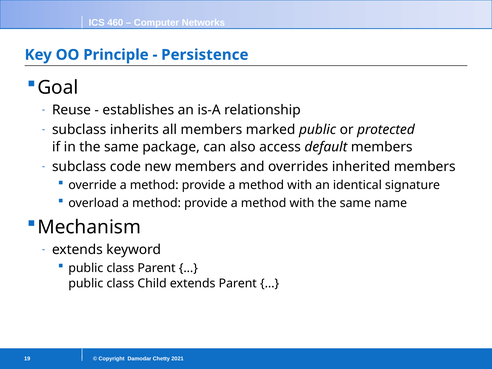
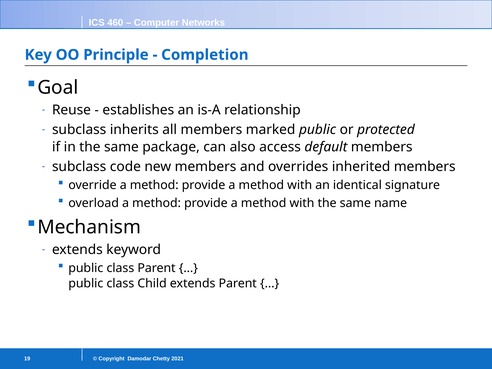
Persistence: Persistence -> Completion
